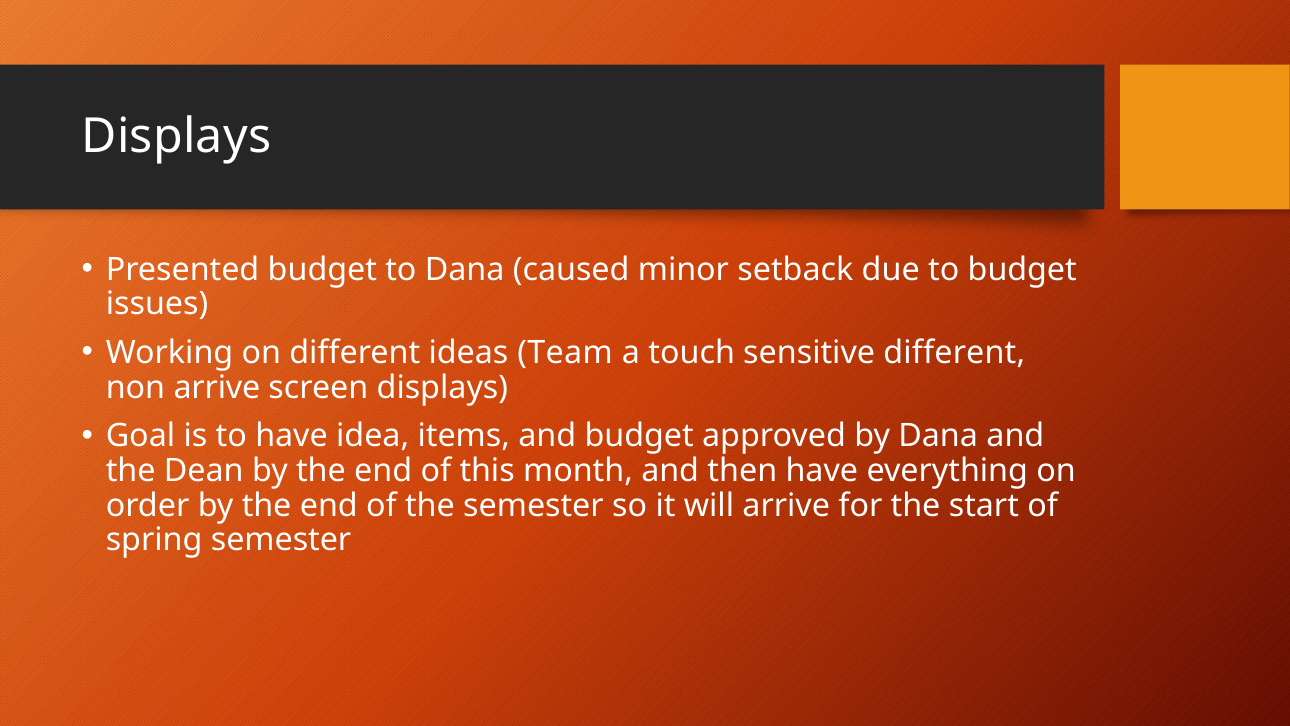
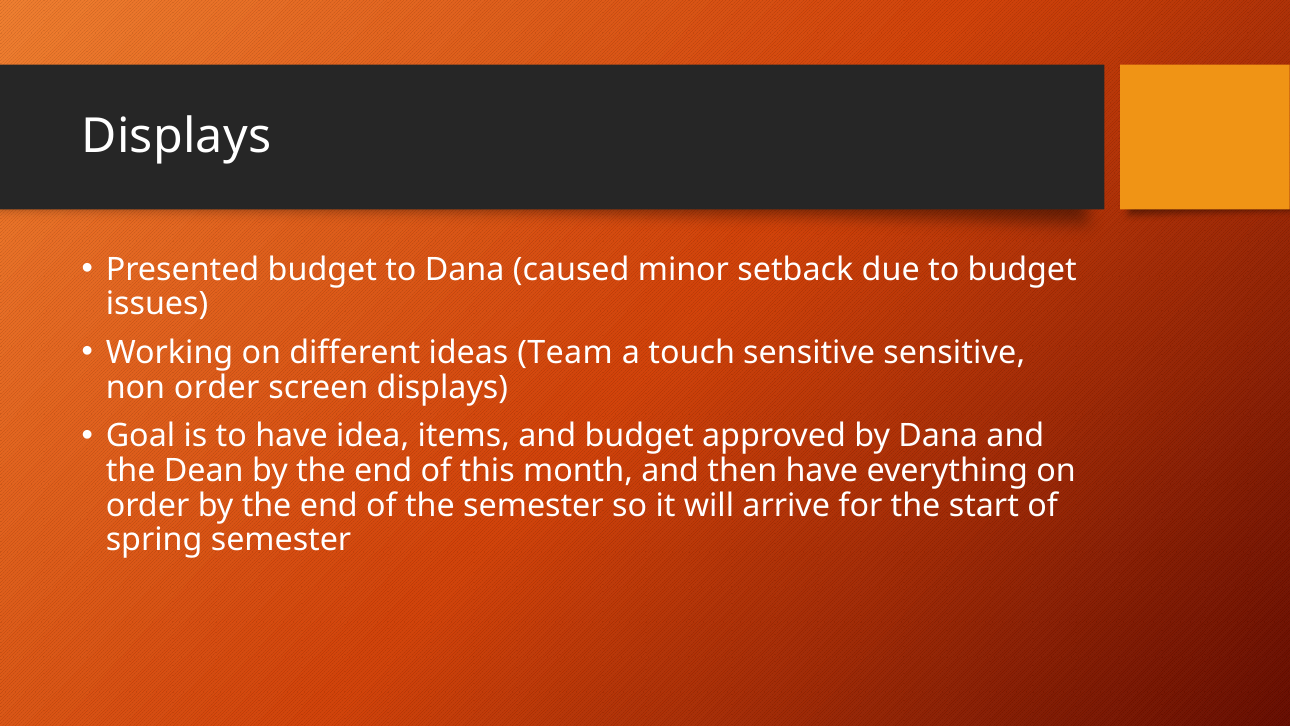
sensitive different: different -> sensitive
non arrive: arrive -> order
